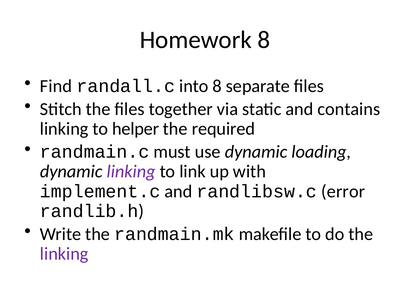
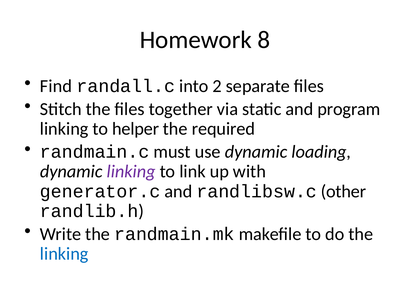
into 8: 8 -> 2
contains: contains -> program
implement.c: implement.c -> generator.c
error: error -> other
linking at (64, 253) colour: purple -> blue
